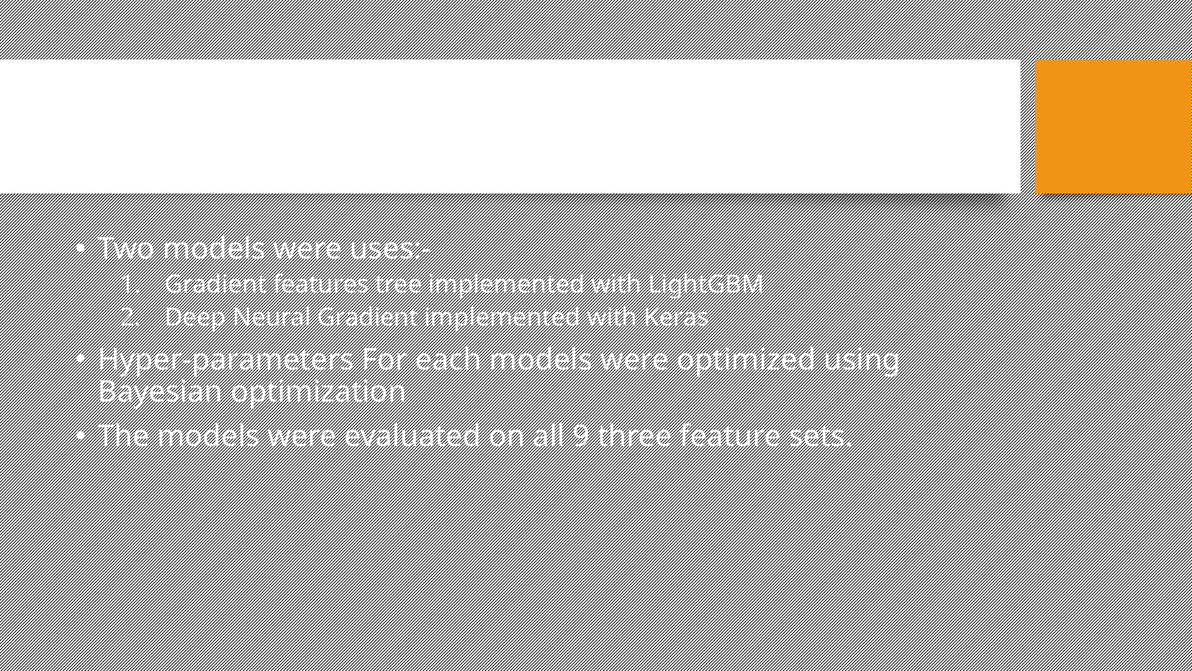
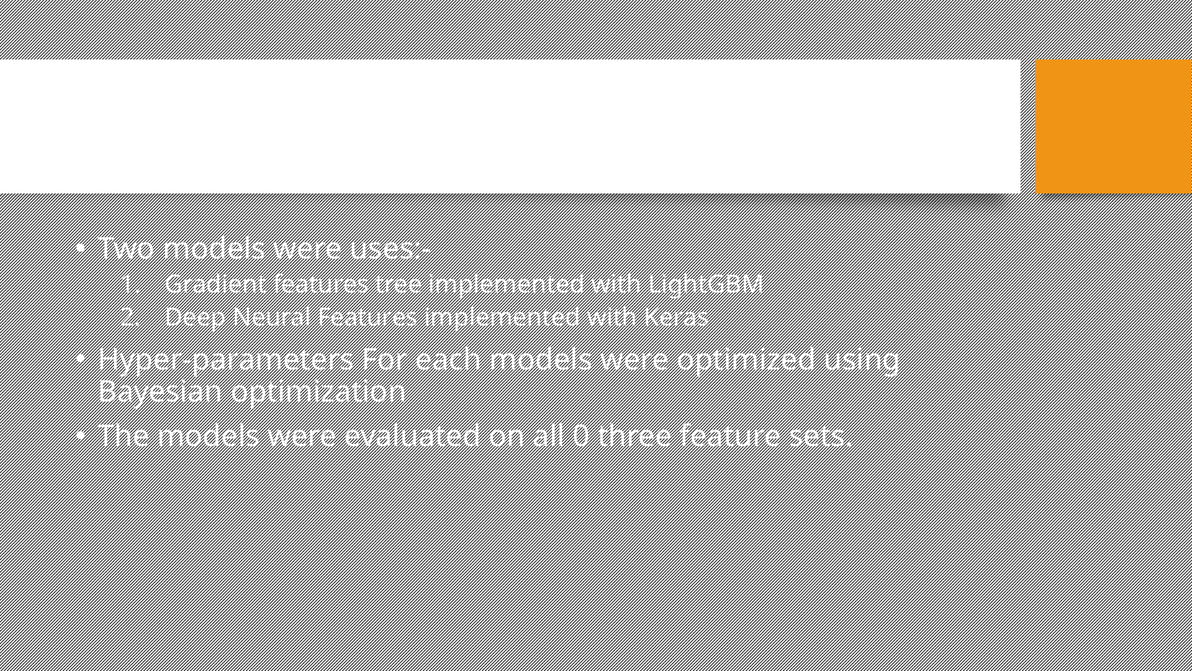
Neural Gradient: Gradient -> Features
9: 9 -> 0
